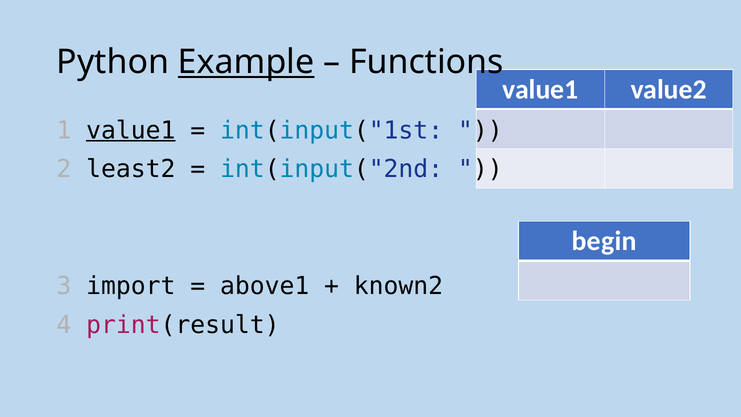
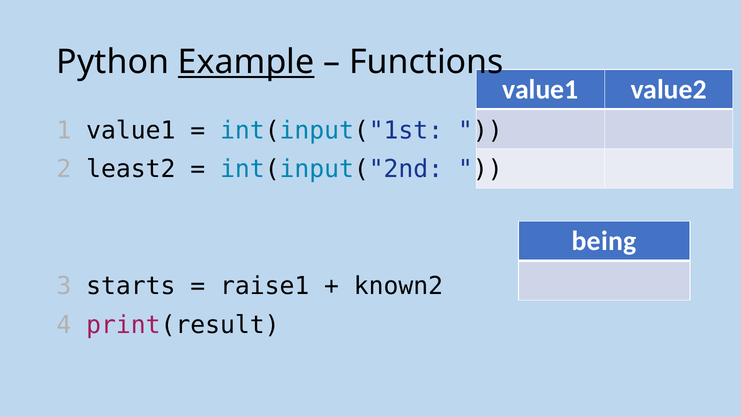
value1 at (131, 130) underline: present -> none
begin: begin -> being
import: import -> starts
above1: above1 -> raise1
